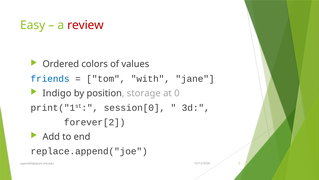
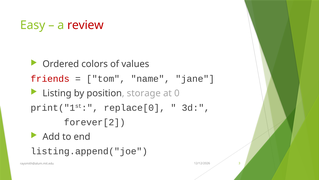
friends colour: blue -> red
with: with -> name
Indigo: Indigo -> Listing
session[0: session[0 -> replace[0
replace.append("joe: replace.append("joe -> listing.append("joe
